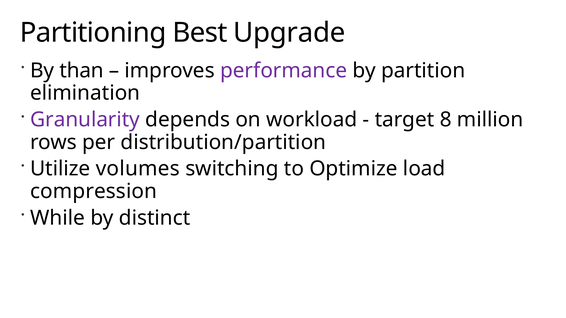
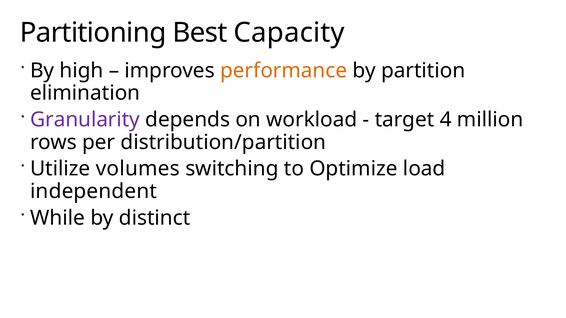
Upgrade: Upgrade -> Capacity
than: than -> high
performance colour: purple -> orange
8: 8 -> 4
compression: compression -> independent
